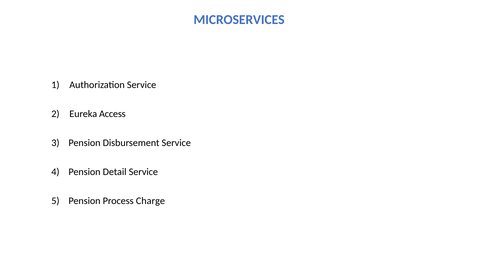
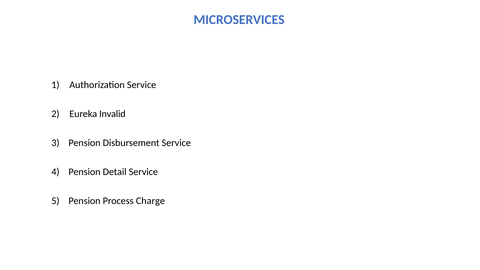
Access: Access -> Invalid
